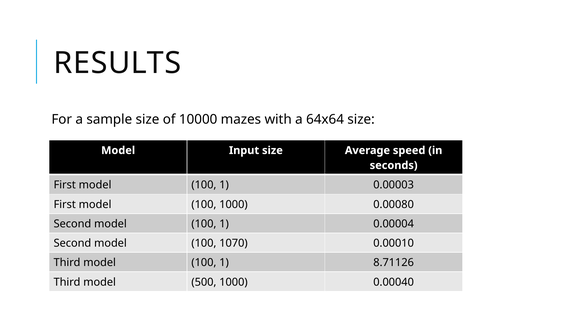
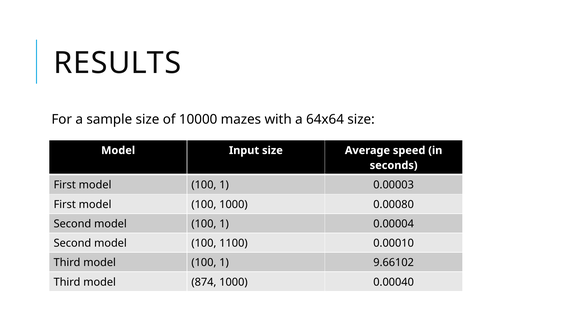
1070: 1070 -> 1100
8.71126: 8.71126 -> 9.66102
500: 500 -> 874
